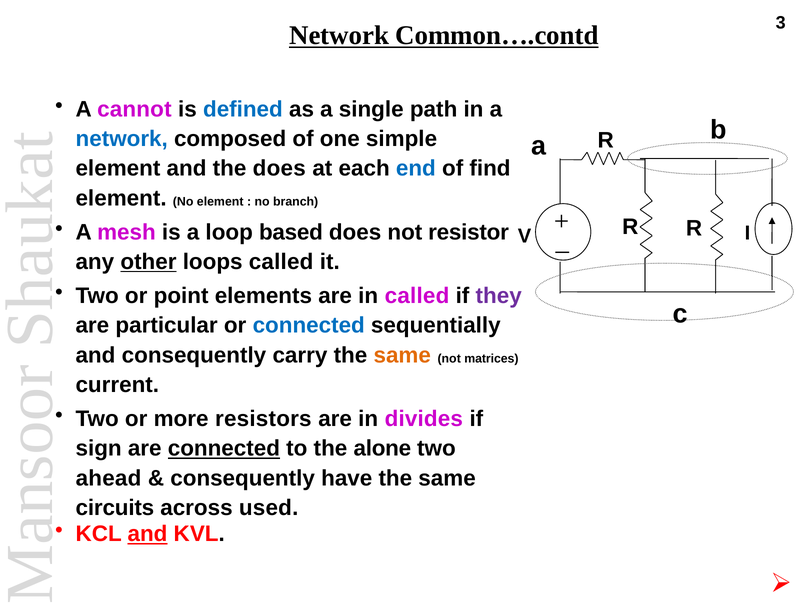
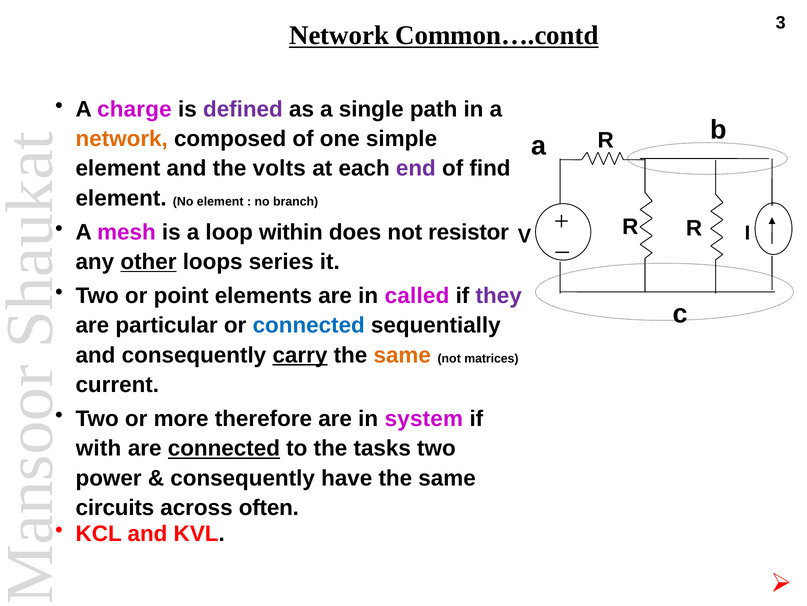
cannot: cannot -> charge
defined colour: blue -> purple
network at (122, 139) colour: blue -> orange
the does: does -> volts
end colour: blue -> purple
based: based -> within
loops called: called -> series
carry underline: none -> present
resistors: resistors -> therefore
divides: divides -> system
sign: sign -> with
alone: alone -> tasks
ahead: ahead -> power
used: used -> often
and at (147, 533) underline: present -> none
